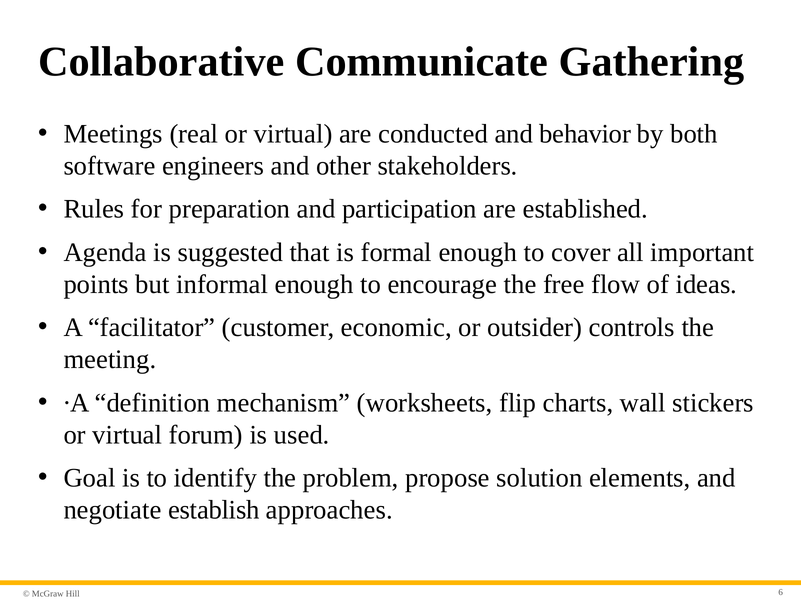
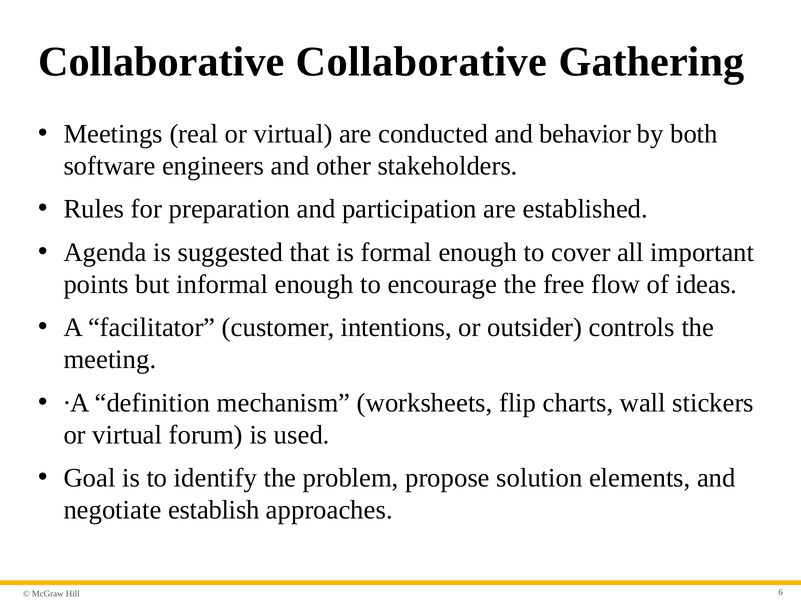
Collaborative Communicate: Communicate -> Collaborative
economic: economic -> intentions
